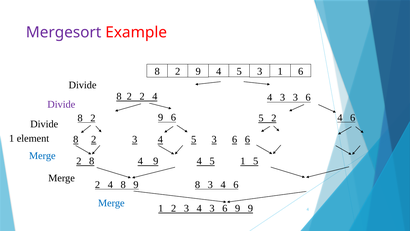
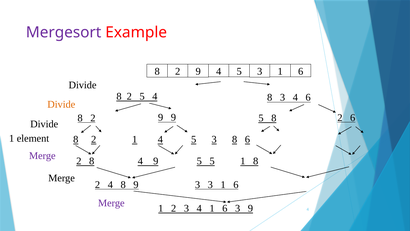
2 2: 2 -> 5
4 at (270, 97): 4 -> 8
3 at (295, 97): 3 -> 4
Divide at (61, 104) colour: purple -> orange
9 6: 6 -> 9
2 at (274, 118): 2 -> 8
8 2 4: 4 -> 2
8 2 3: 3 -> 1
5 3 6: 6 -> 8
Merge at (42, 156) colour: blue -> purple
4 9 4: 4 -> 5
1 5: 5 -> 8
9 8: 8 -> 3
4 at (223, 184): 4 -> 1
Merge at (111, 203) colour: blue -> purple
3 4 3: 3 -> 1
9 at (238, 208): 9 -> 3
